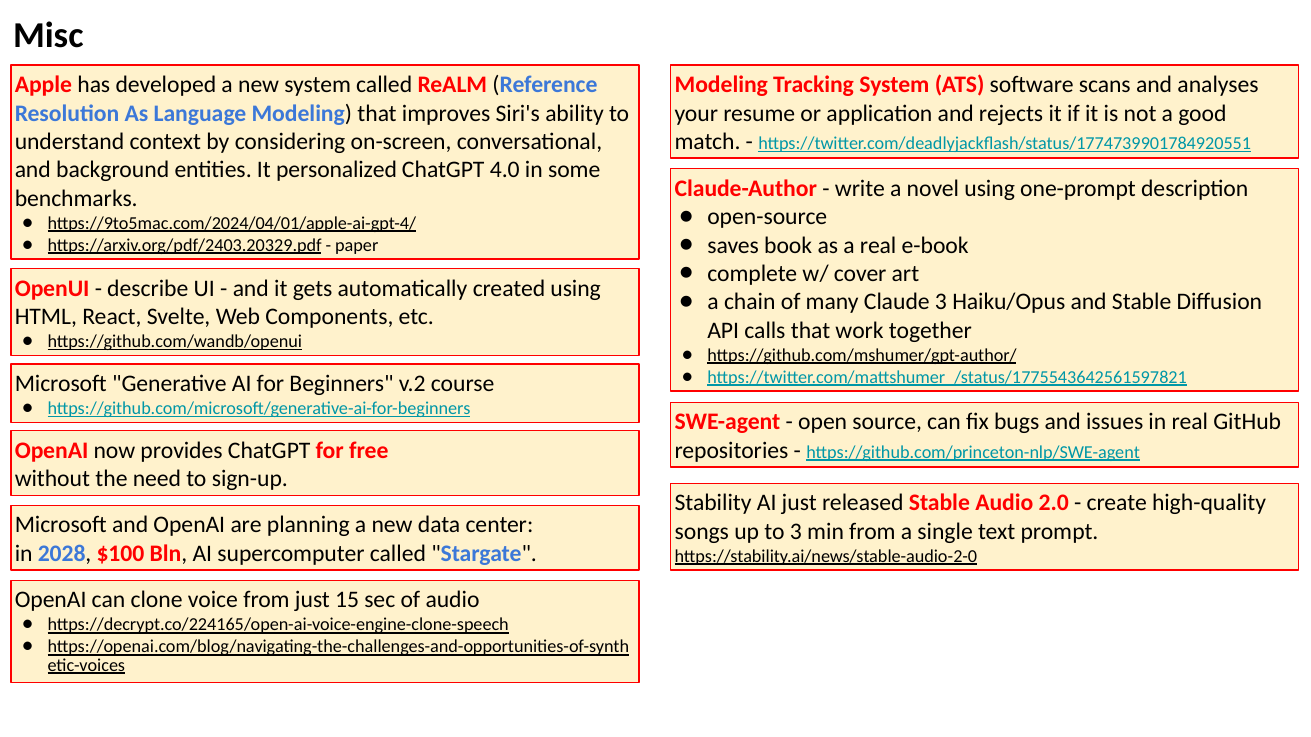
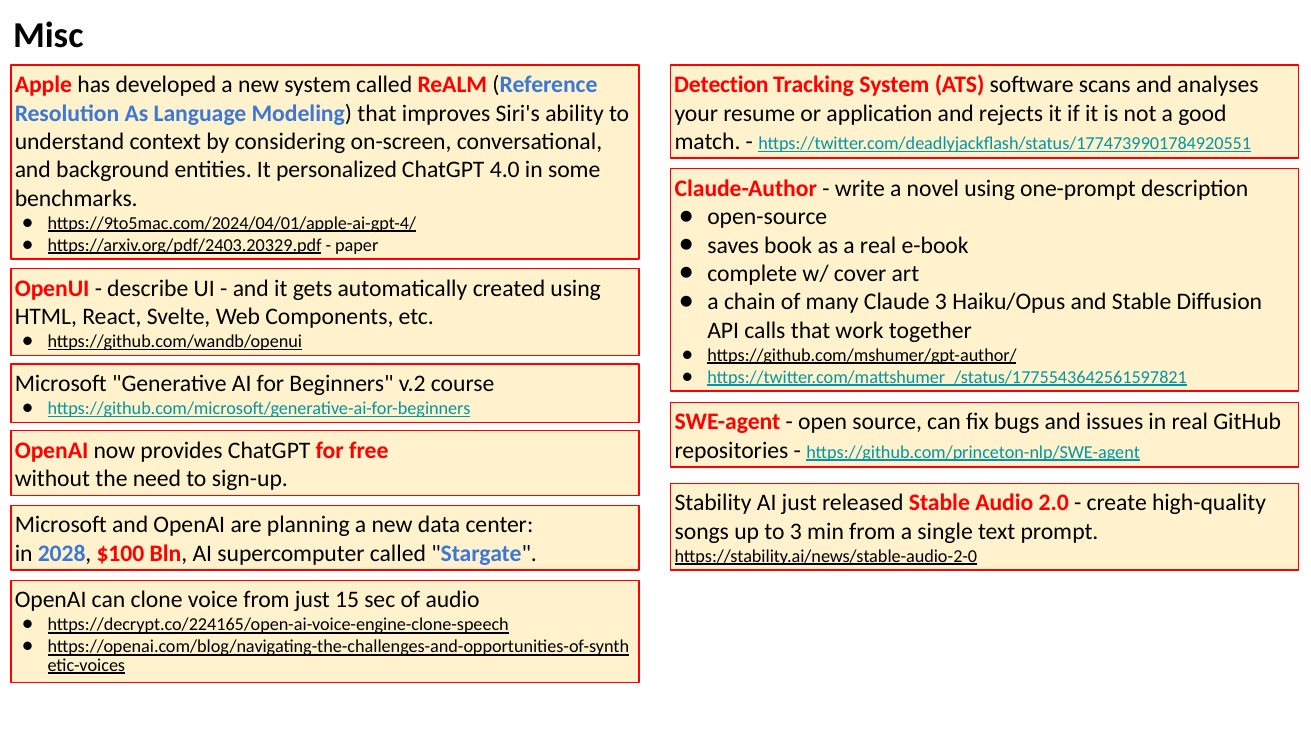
Modeling at (721, 85): Modeling -> Detection
